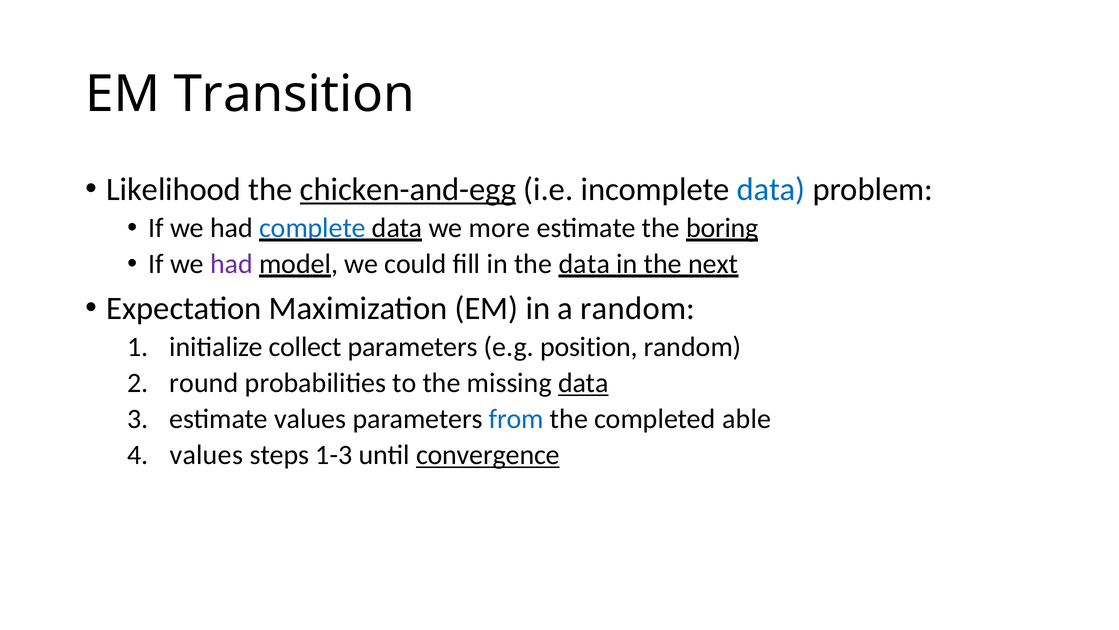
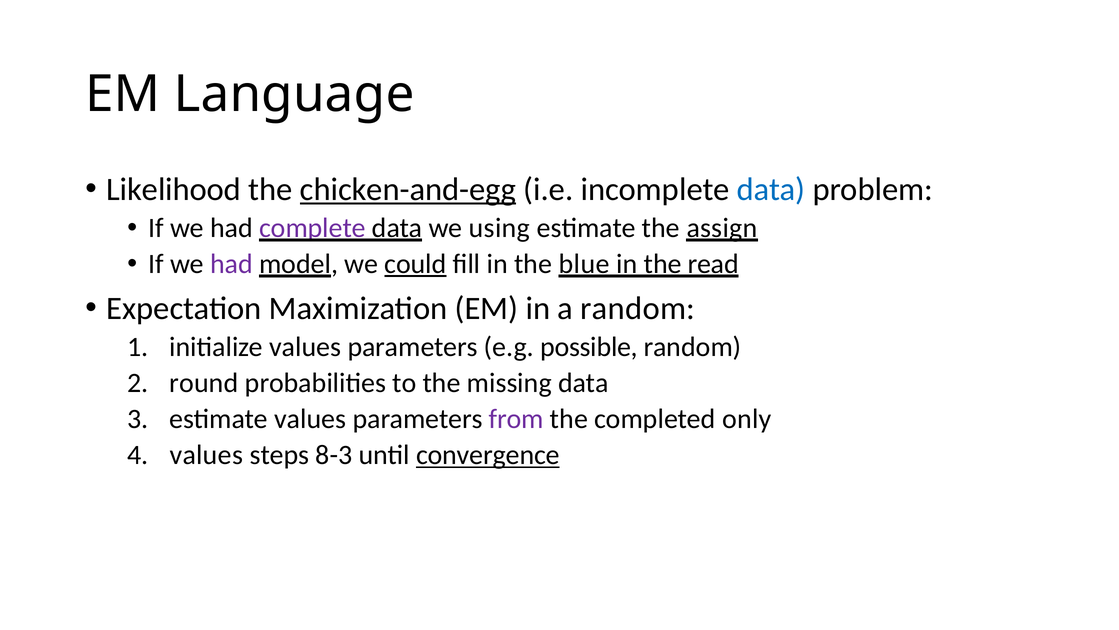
Transition: Transition -> Language
complete colour: blue -> purple
more: more -> using
boring: boring -> assign
could underline: none -> present
the data: data -> blue
next: next -> read
initialize collect: collect -> values
position: position -> possible
data at (583, 383) underline: present -> none
from colour: blue -> purple
able: able -> only
1-3: 1-3 -> 8-3
